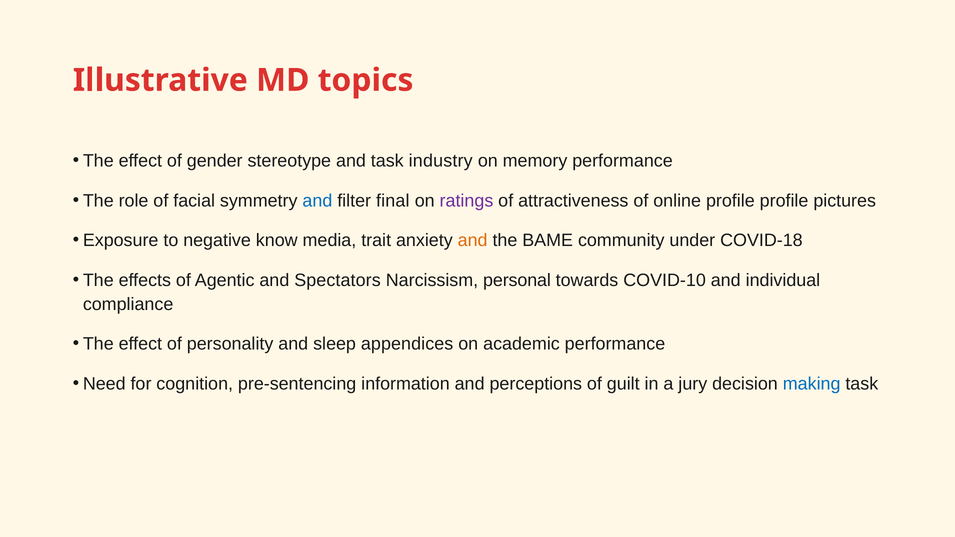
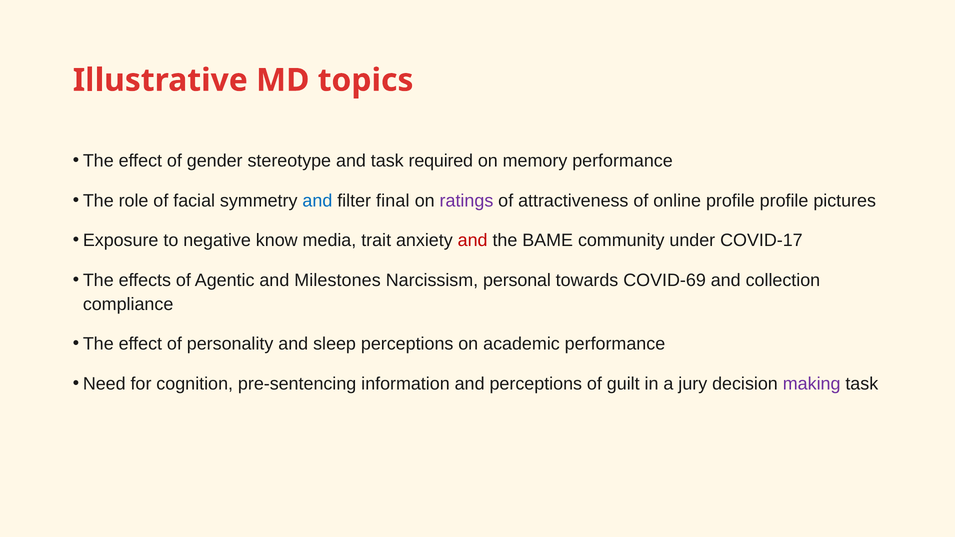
industry: industry -> required
and at (473, 241) colour: orange -> red
COVID-18: COVID-18 -> COVID-17
Spectators: Spectators -> Milestones
COVID-10: COVID-10 -> COVID-69
individual: individual -> collection
sleep appendices: appendices -> perceptions
making colour: blue -> purple
